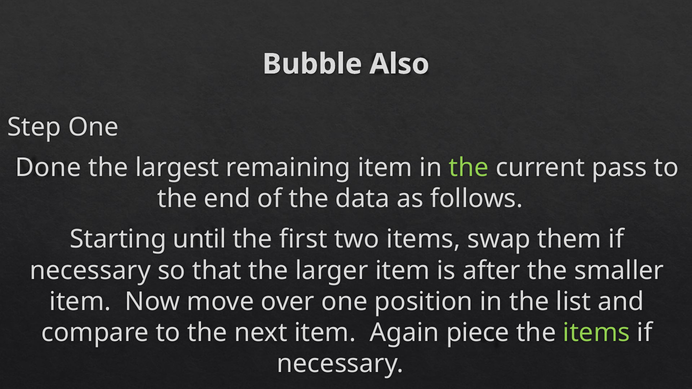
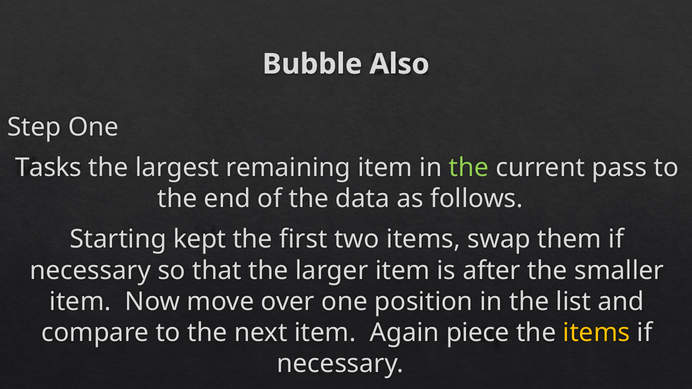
Done: Done -> Tasks
until: until -> kept
items at (597, 333) colour: light green -> yellow
